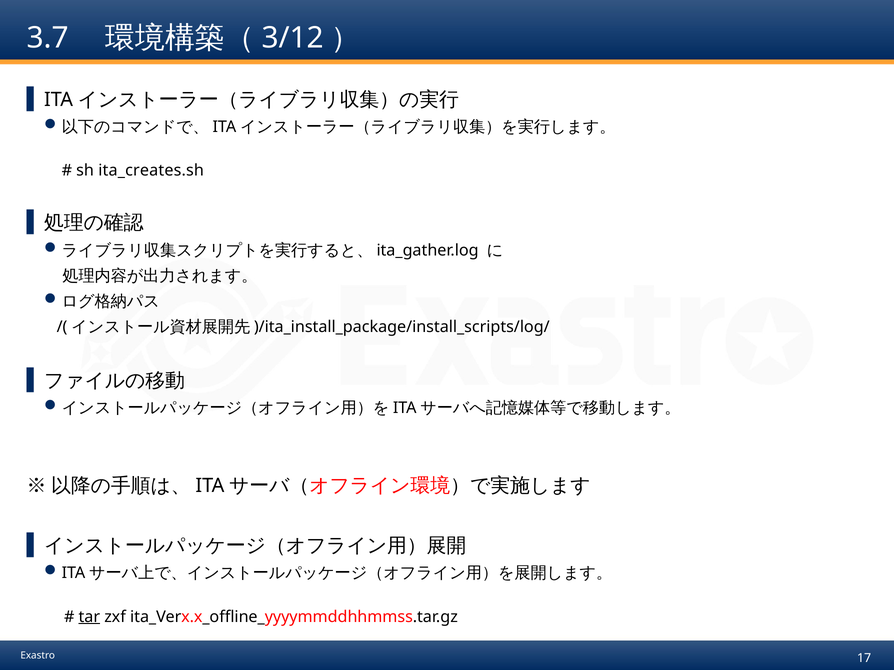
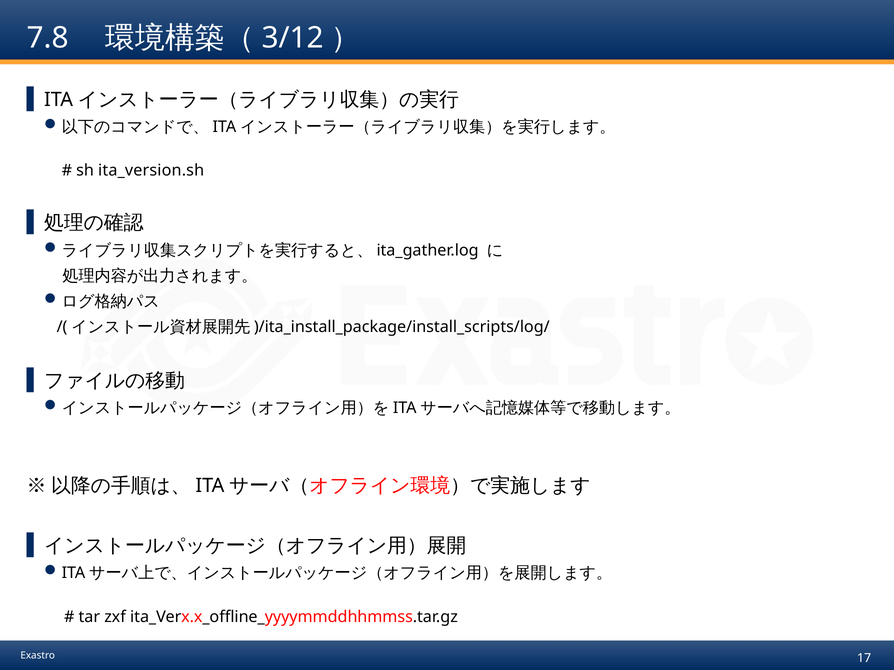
3.7: 3.7 -> 7.8
ita_creates.sh: ita_creates.sh -> ita_version.sh
tar underline: present -> none
